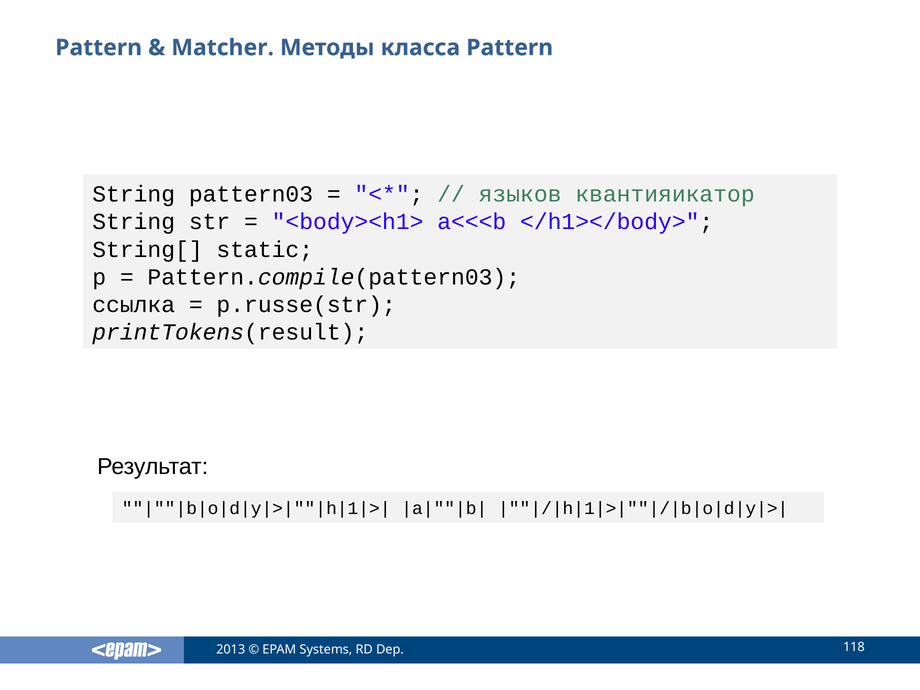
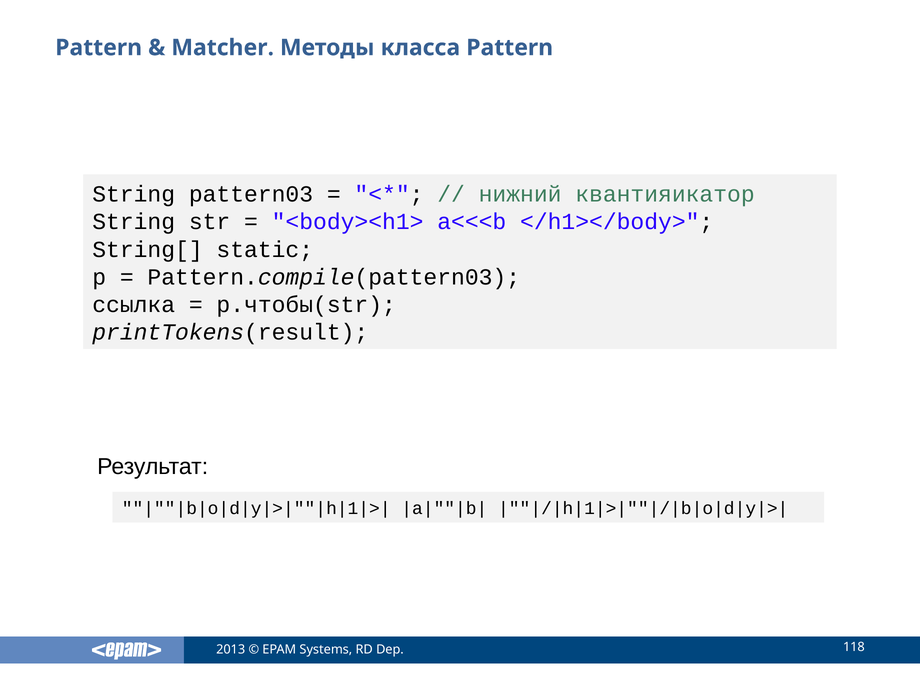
языков: языков -> нижний
p.russe(str: p.russe(str -> p.чтобы(str
